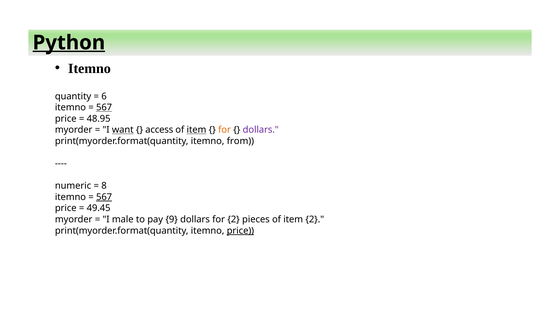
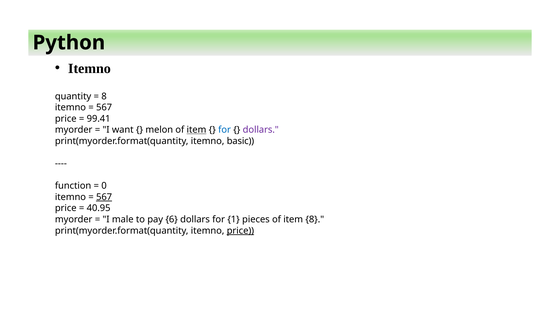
Python underline: present -> none
6 at (104, 96): 6 -> 8
567 at (104, 107) underline: present -> none
48.95: 48.95 -> 99.41
want underline: present -> none
access: access -> melon
for at (225, 130) colour: orange -> blue
from: from -> basic
numeric: numeric -> function
8: 8 -> 0
49.45: 49.45 -> 40.95
9: 9 -> 6
for 2: 2 -> 1
item 2: 2 -> 8
